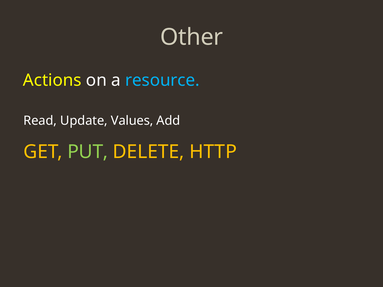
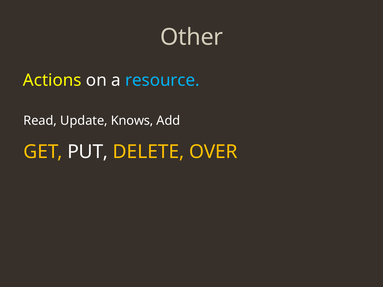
Values: Values -> Knows
PUT colour: light green -> white
HTTP: HTTP -> OVER
